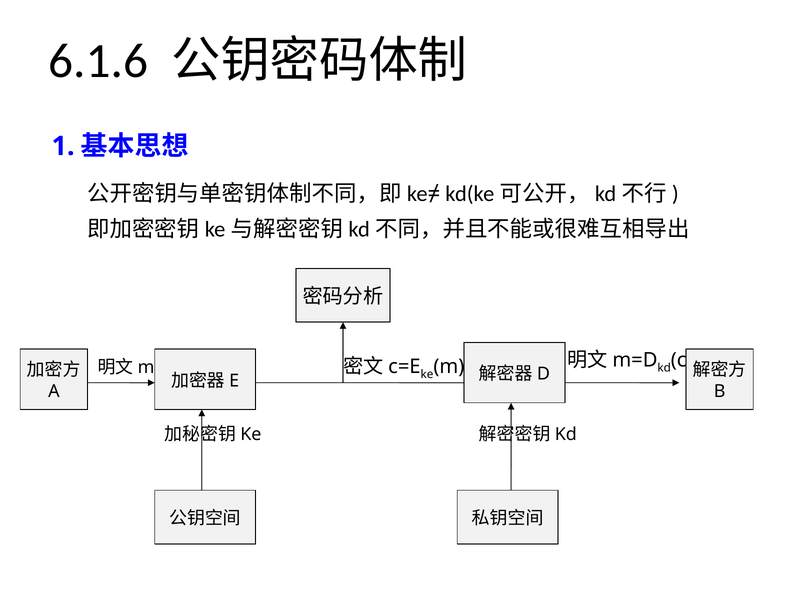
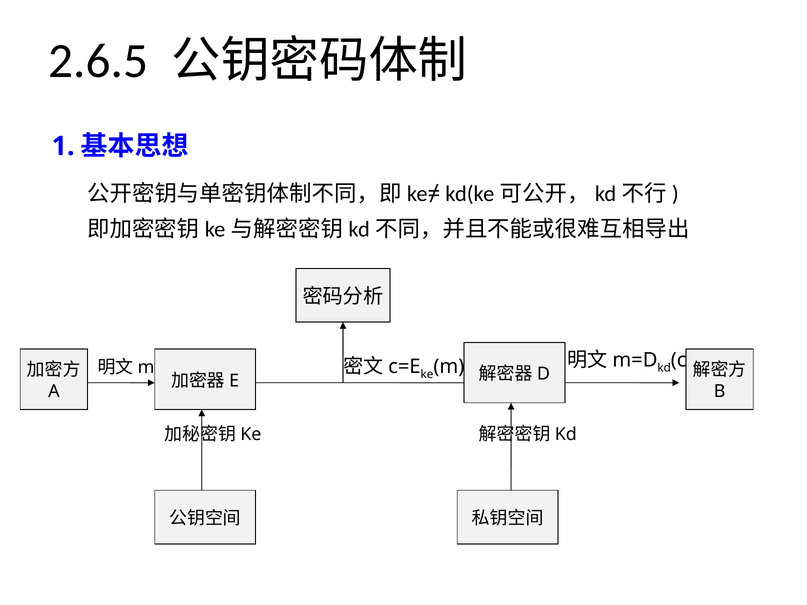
6.1.6: 6.1.6 -> 2.6.5
